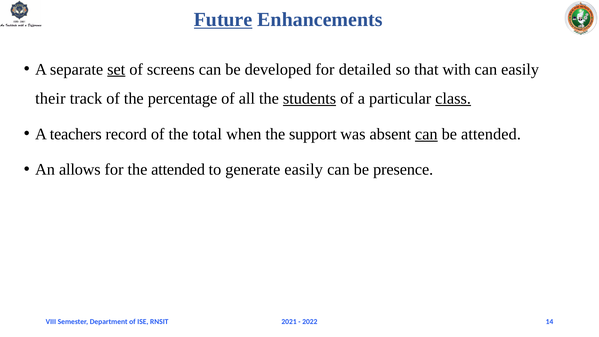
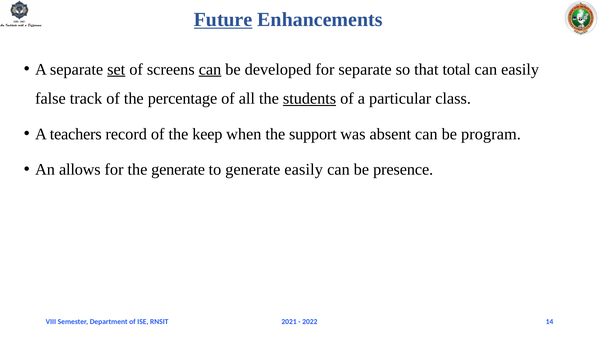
can at (210, 69) underline: none -> present
for detailed: detailed -> separate
with: with -> total
their: their -> false
class underline: present -> none
total: total -> keep
can at (426, 134) underline: present -> none
be attended: attended -> program
the attended: attended -> generate
